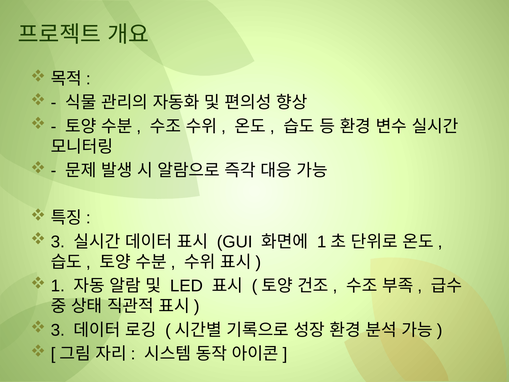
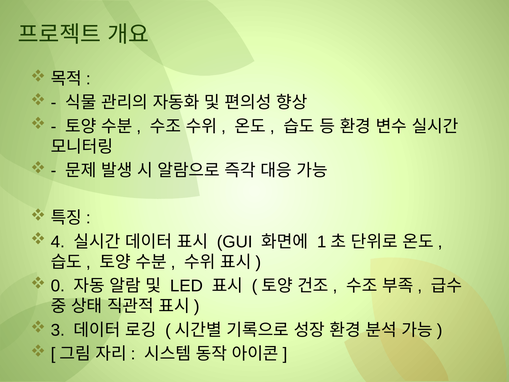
3 at (58, 242): 3 -> 4
1: 1 -> 0
